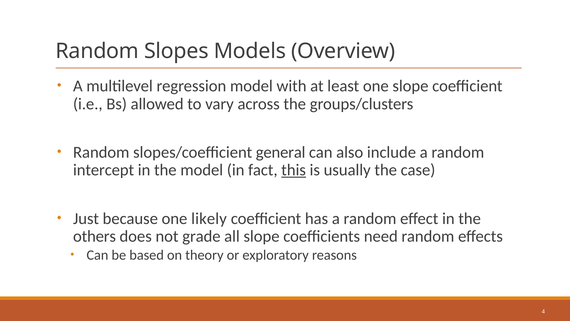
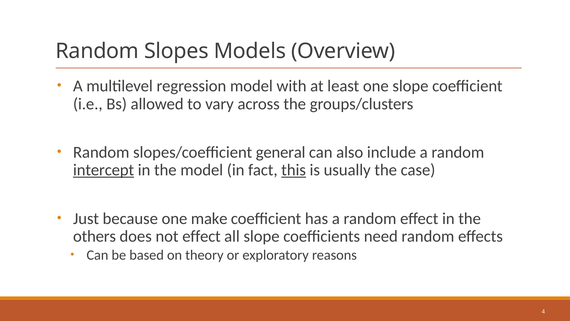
intercept underline: none -> present
likely: likely -> make
not grade: grade -> effect
